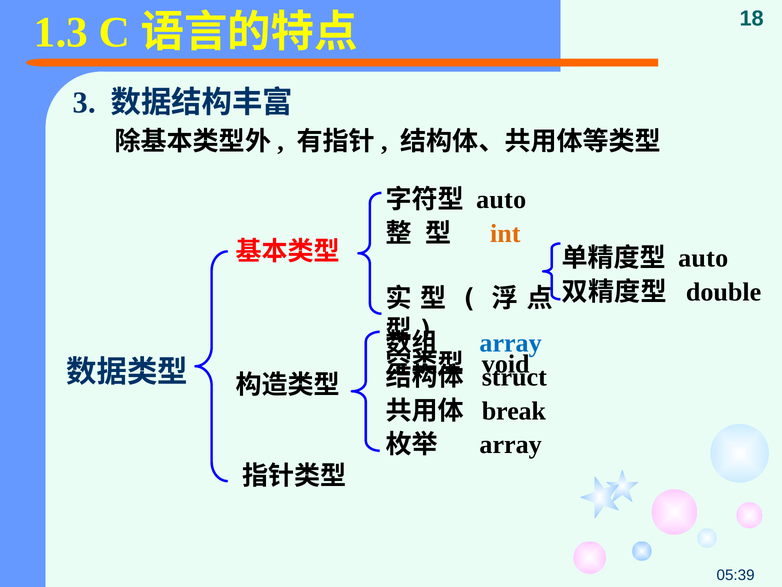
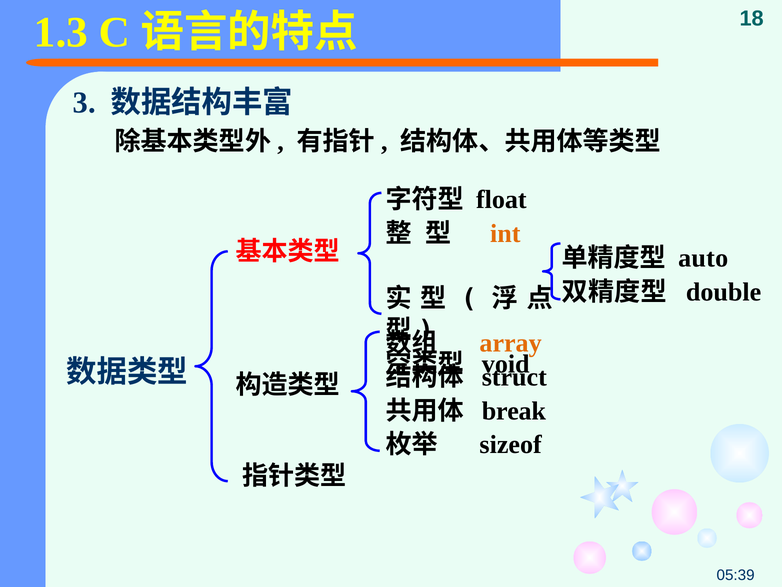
auto at (501, 199): auto -> float
array at (511, 343) colour: blue -> orange
array at (511, 444): array -> sizeof
